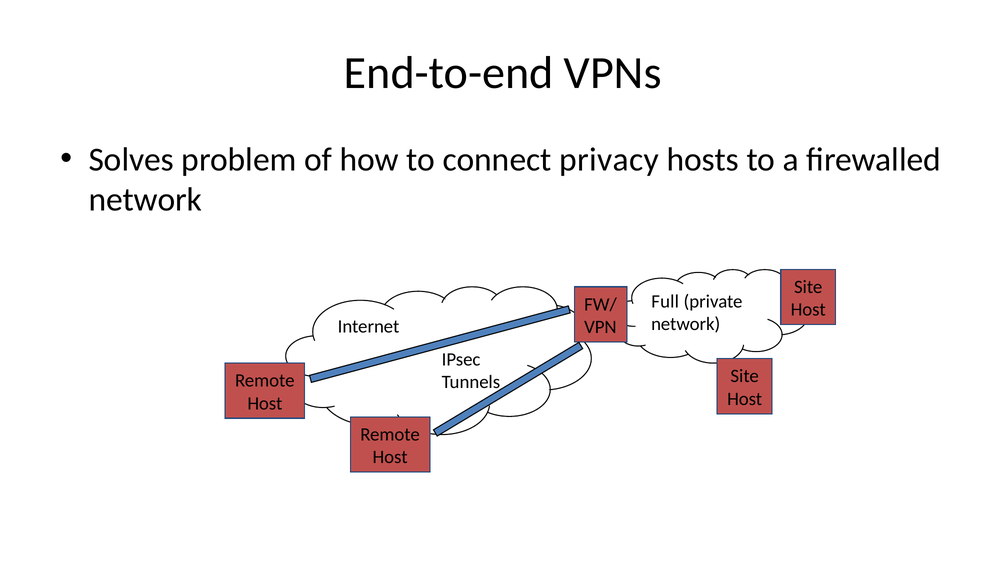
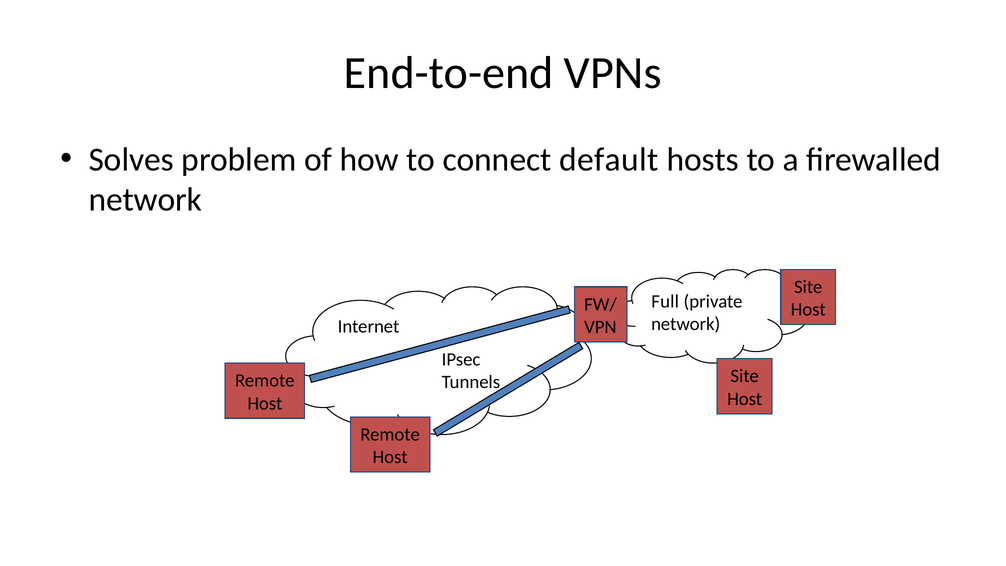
privacy: privacy -> default
